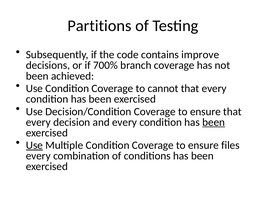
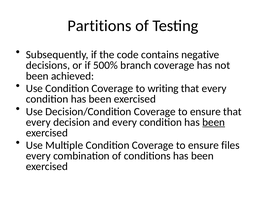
improve: improve -> negative
700%: 700% -> 500%
cannot: cannot -> writing
Use at (34, 146) underline: present -> none
